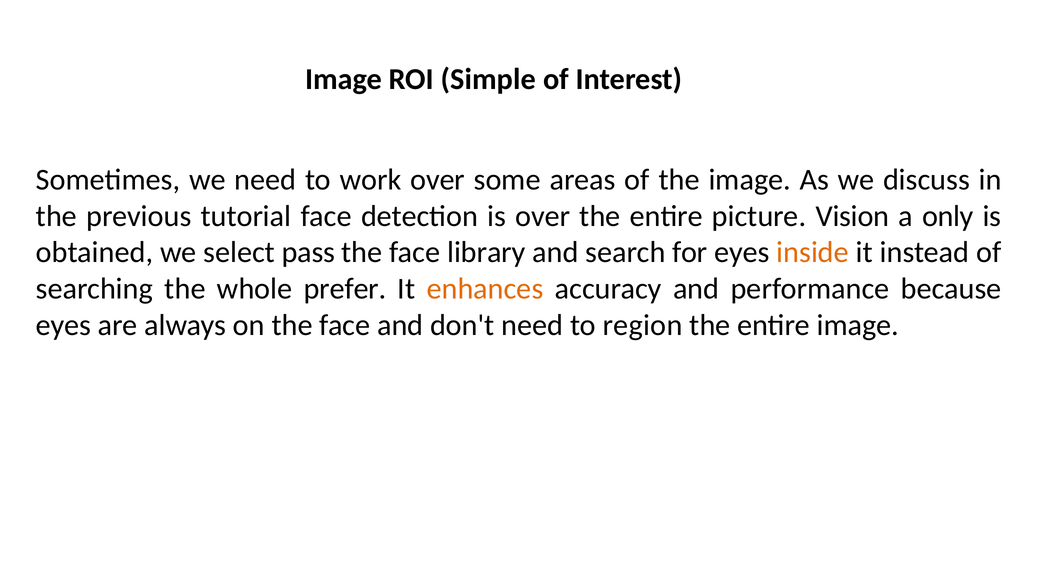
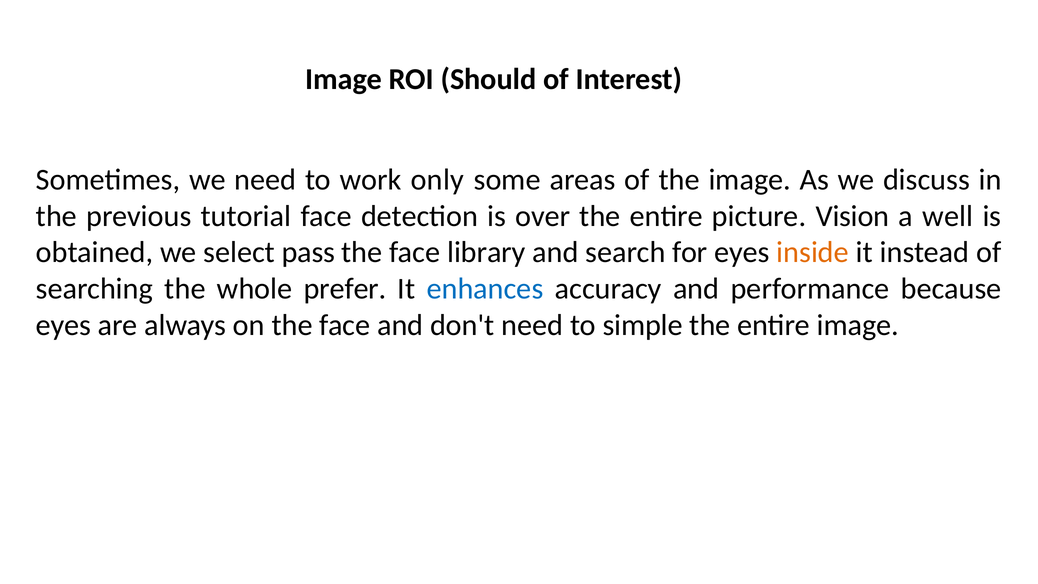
Simple: Simple -> Should
work over: over -> only
only: only -> well
enhances colour: orange -> blue
region: region -> simple
